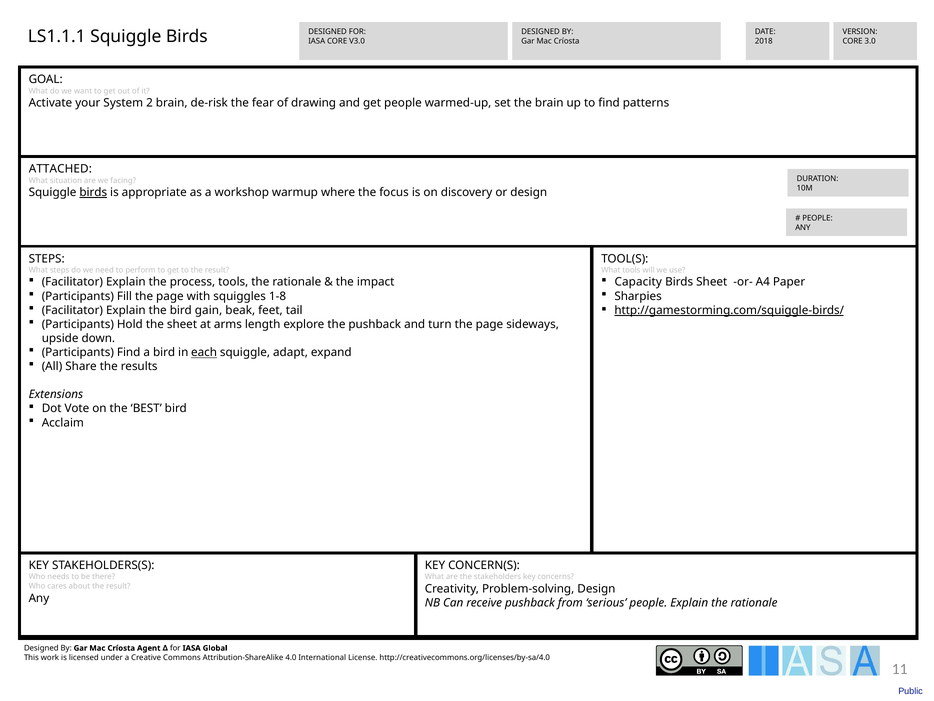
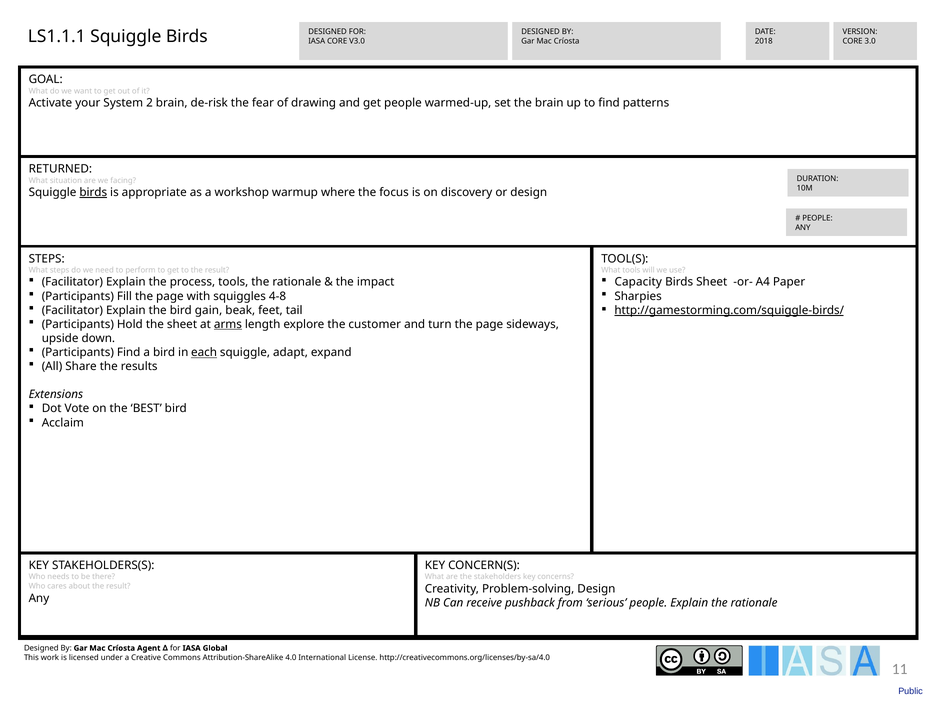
ATTACHED: ATTACHED -> RETURNED
1-8: 1-8 -> 4-8
arms underline: none -> present
the pushback: pushback -> customer
